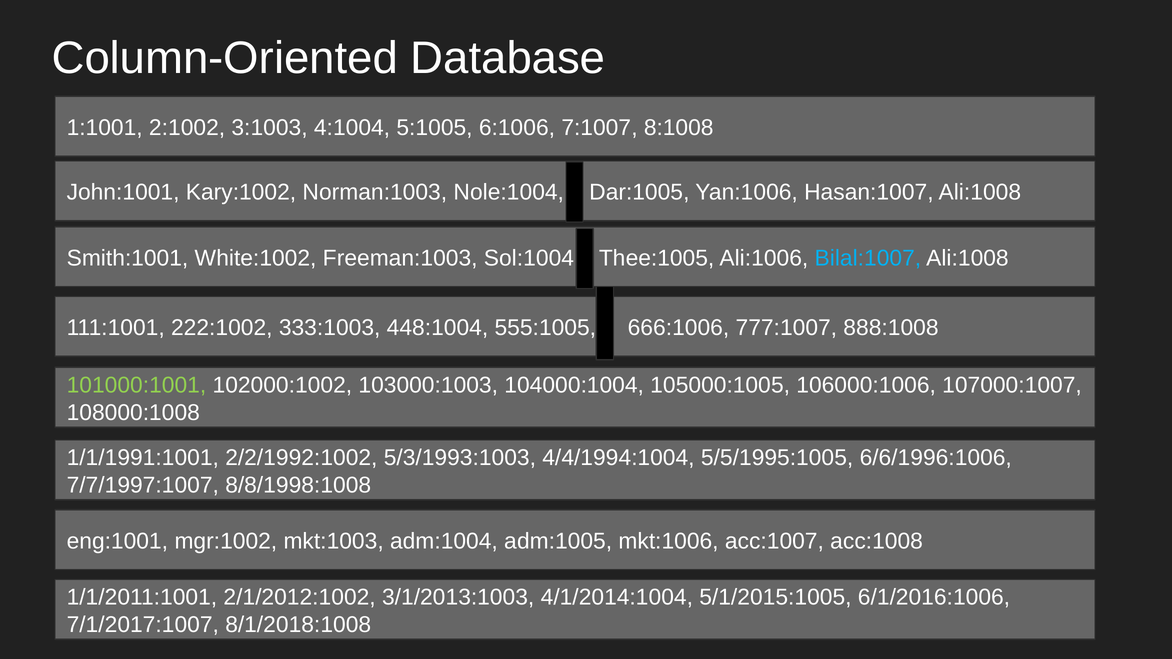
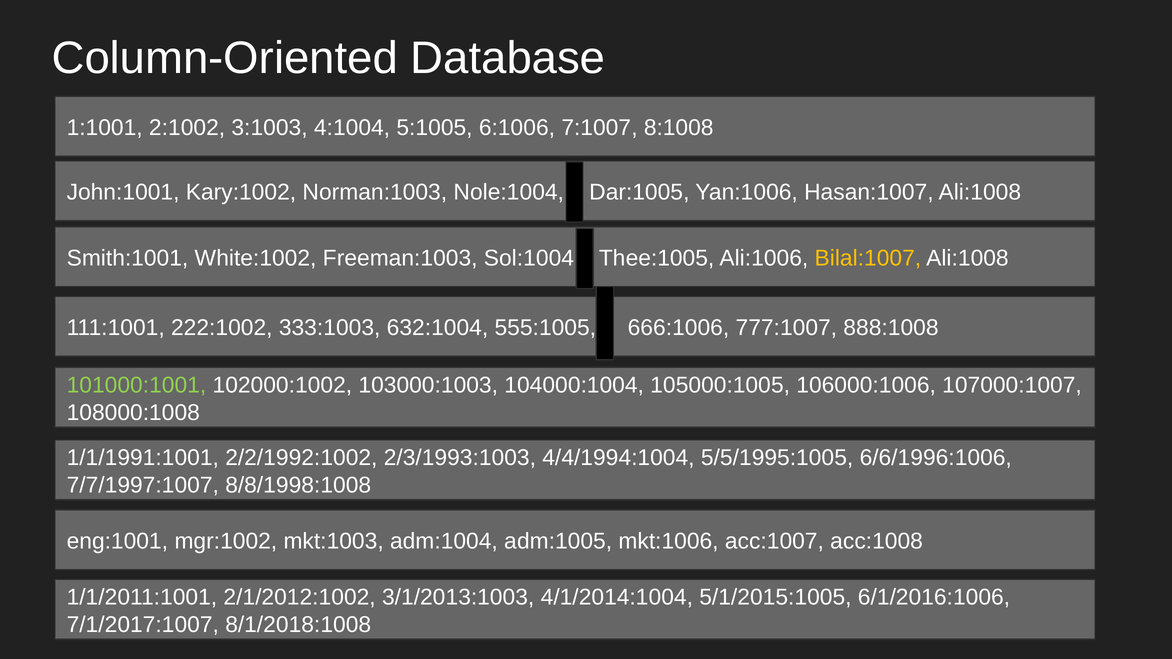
Bilal:1007 colour: light blue -> yellow
448:1004: 448:1004 -> 632:1004
5/3/1993:1003: 5/3/1993:1003 -> 2/3/1993:1003
